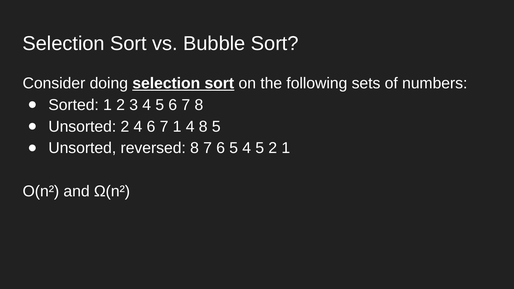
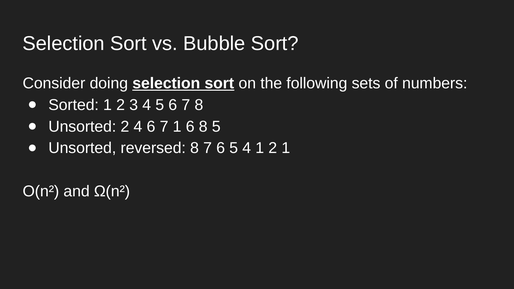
1 4: 4 -> 6
5 4 5: 5 -> 1
